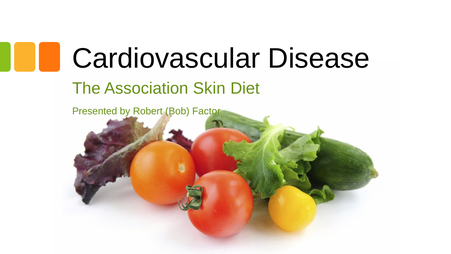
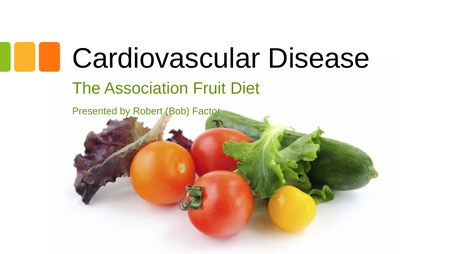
Skin: Skin -> Fruit
